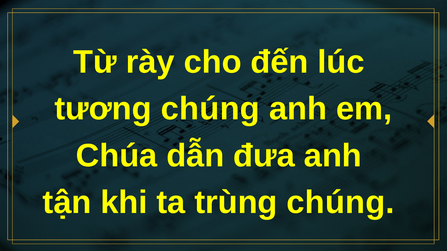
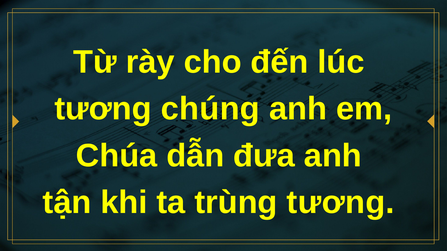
trùng chúng: chúng -> tương
